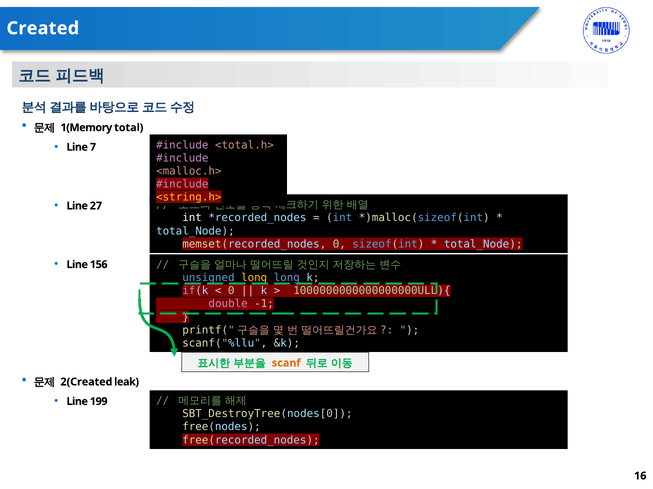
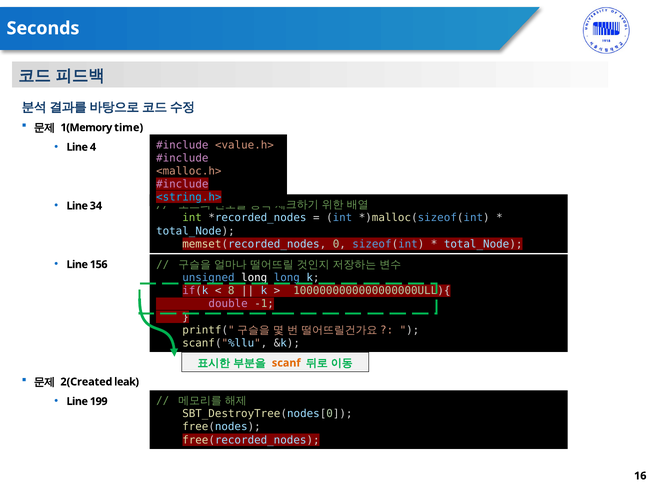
Created: Created -> Seconds
total: total -> time
<total.h>: <total.h> -> <value.h>
7: 7 -> 4
<string.h> colour: yellow -> light blue
27: 27 -> 34
int at (192, 218) colour: white -> light green
long at (254, 278) colour: yellow -> white
0 at (231, 291): 0 -> 8
